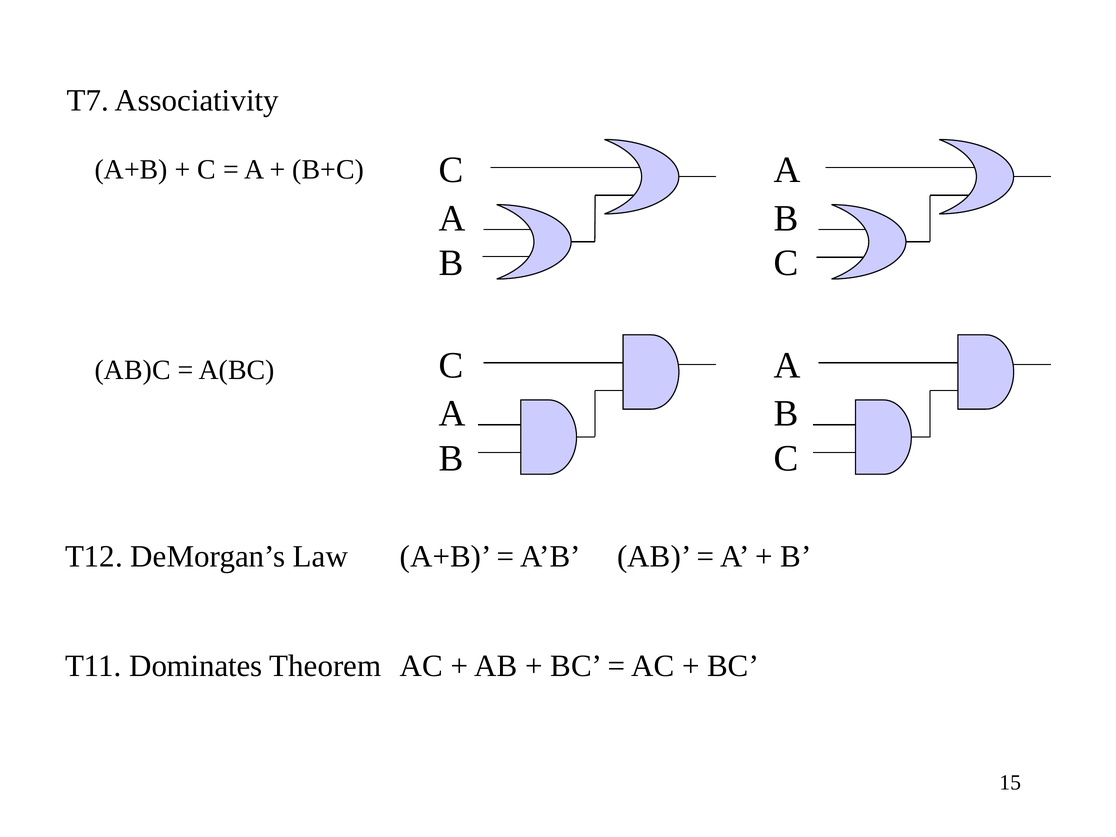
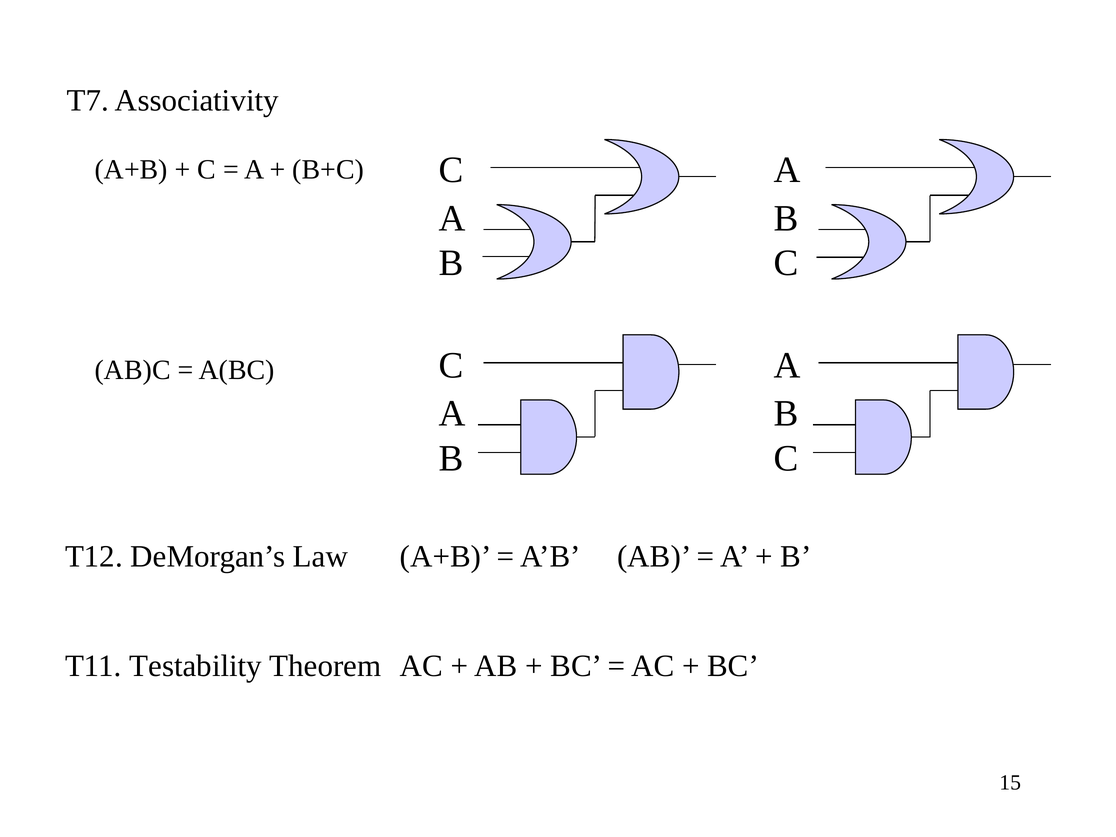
Dominates: Dominates -> Testability
